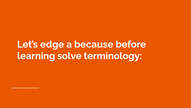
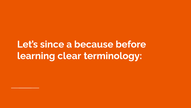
edge: edge -> since
solve: solve -> clear
